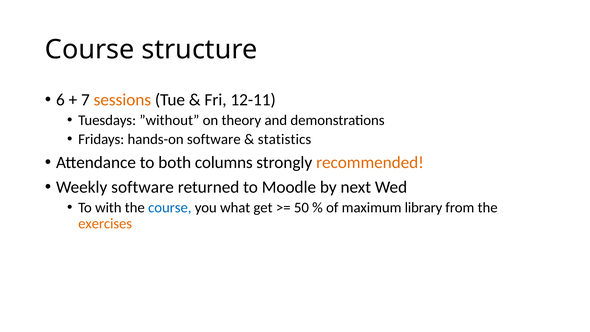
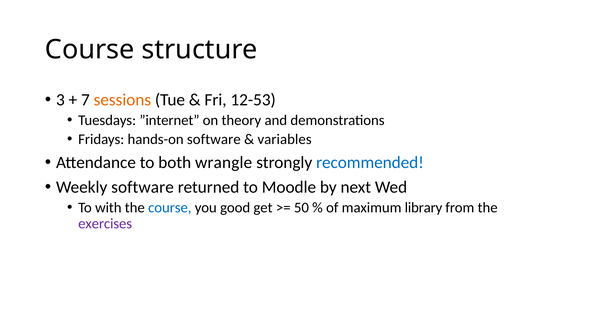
6: 6 -> 3
12-11: 12-11 -> 12-53
”without: ”without -> ”internet
statistics: statistics -> variables
columns: columns -> wrangle
recommended colour: orange -> blue
what: what -> good
exercises colour: orange -> purple
